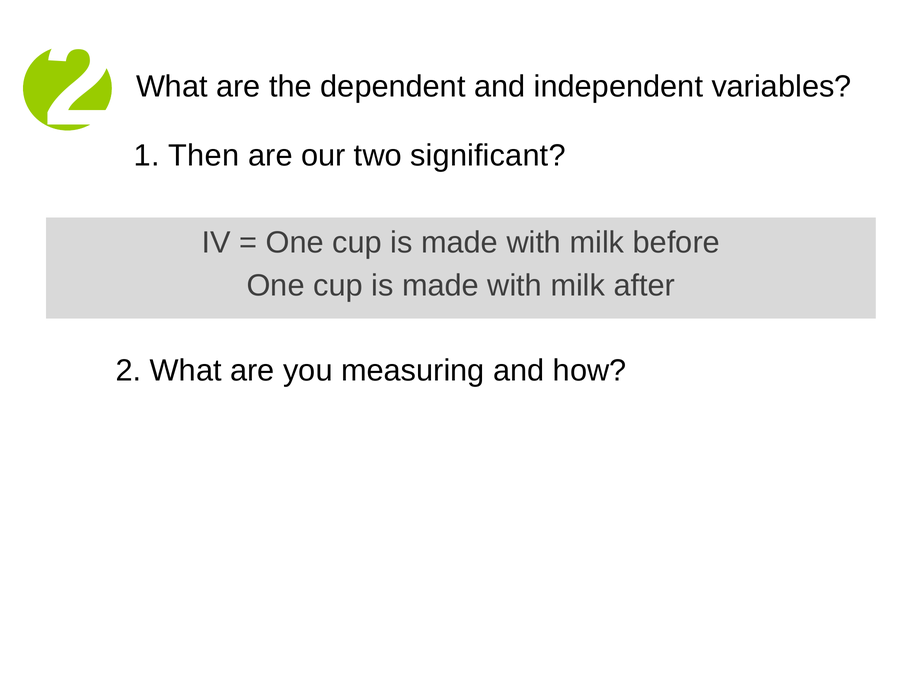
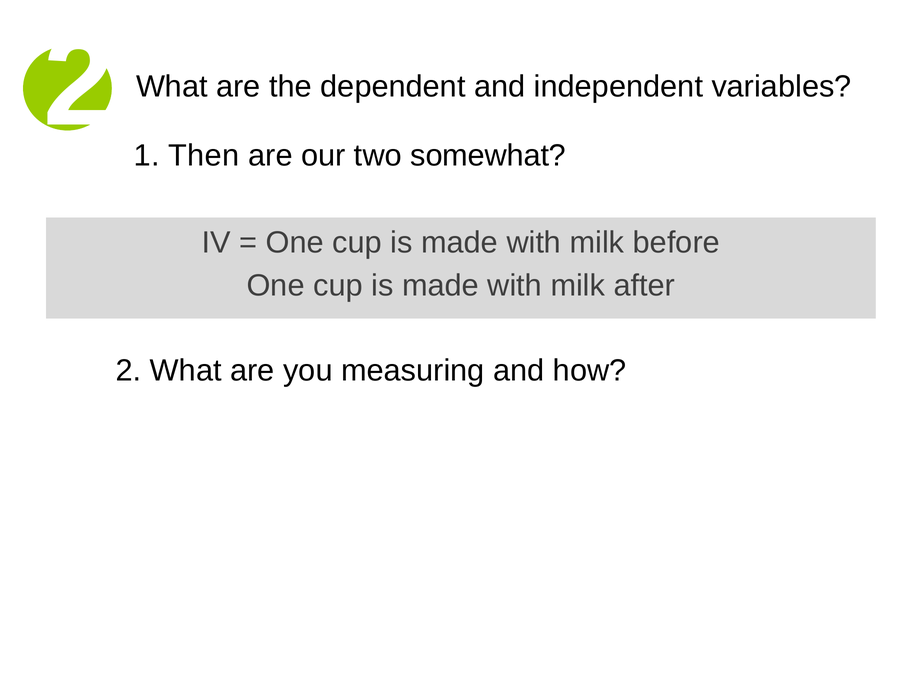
significant: significant -> somewhat
